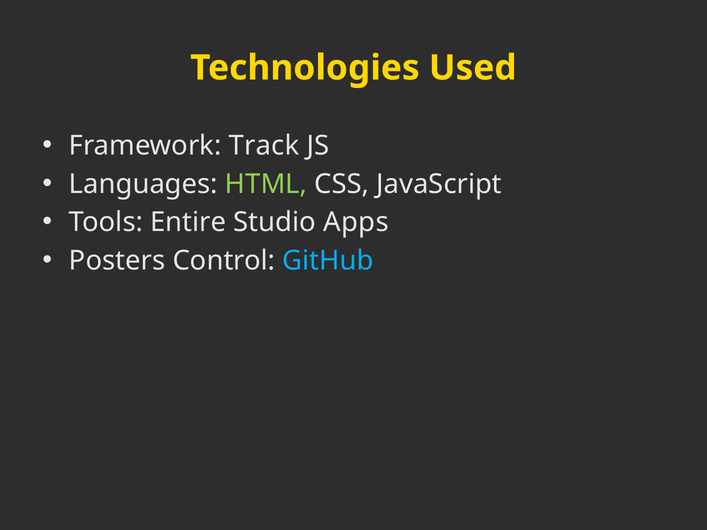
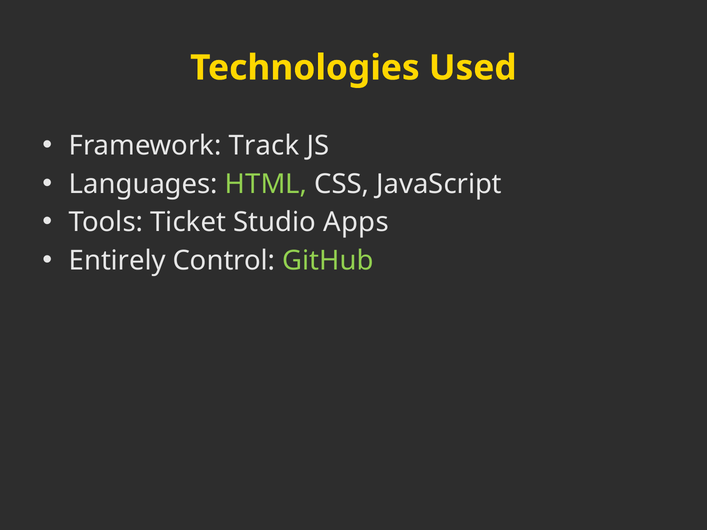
Entire: Entire -> Ticket
Posters: Posters -> Entirely
GitHub colour: light blue -> light green
